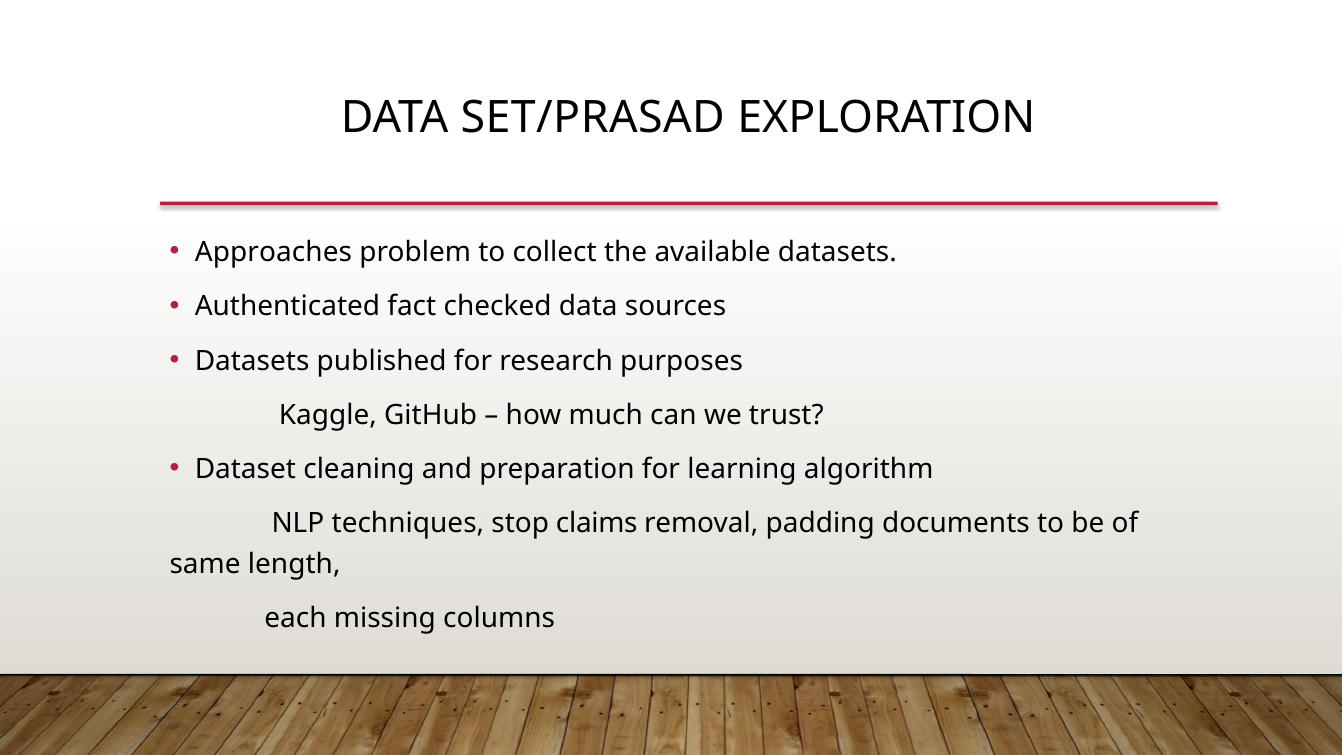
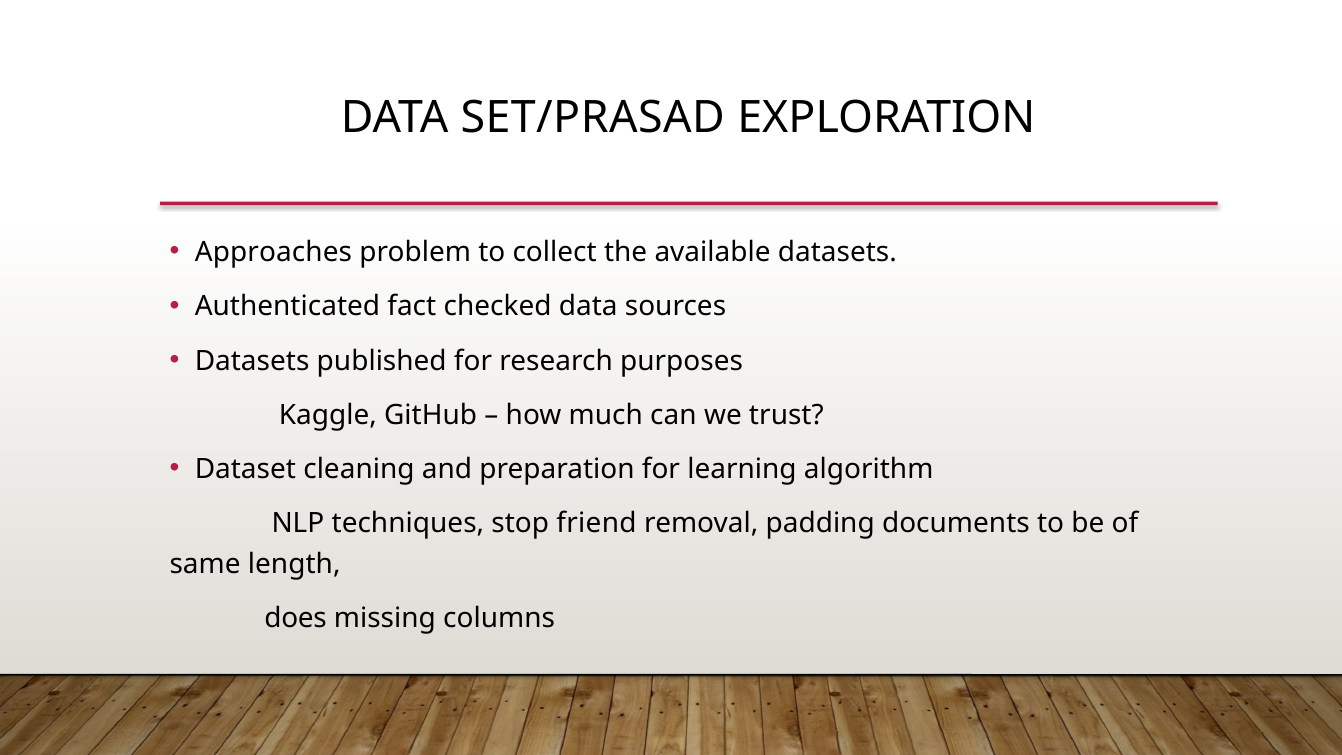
claims: claims -> friend
each: each -> does
